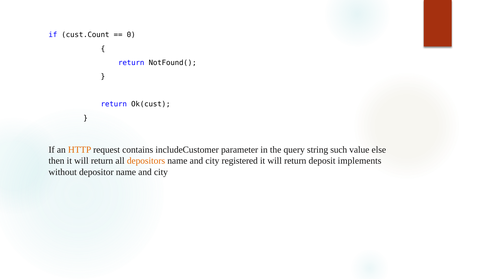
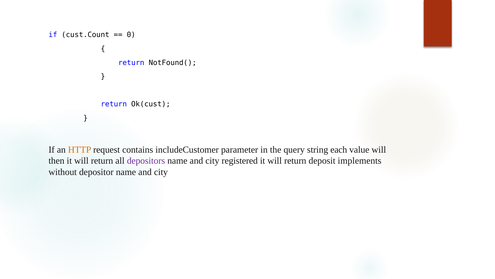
such: such -> each
value else: else -> will
depositors colour: orange -> purple
